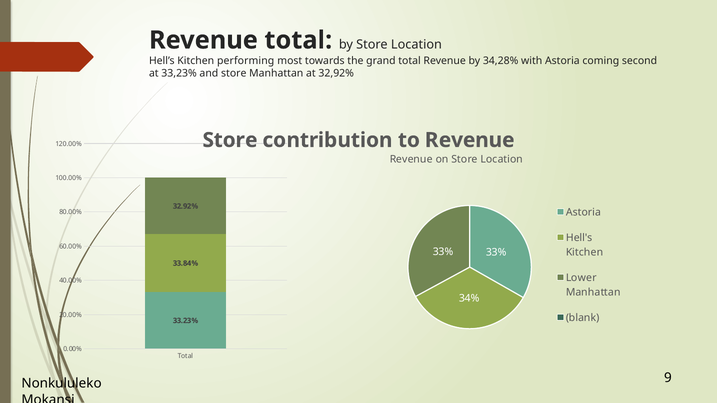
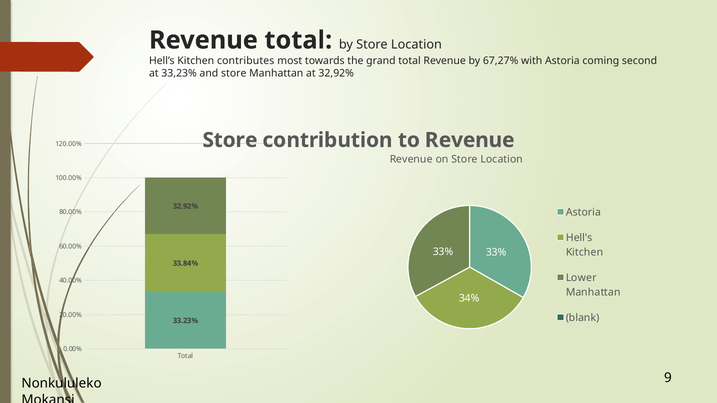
performing: performing -> contributes
34,28%: 34,28% -> 67,27%
